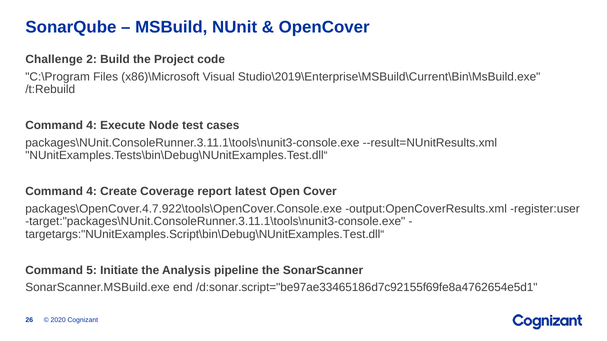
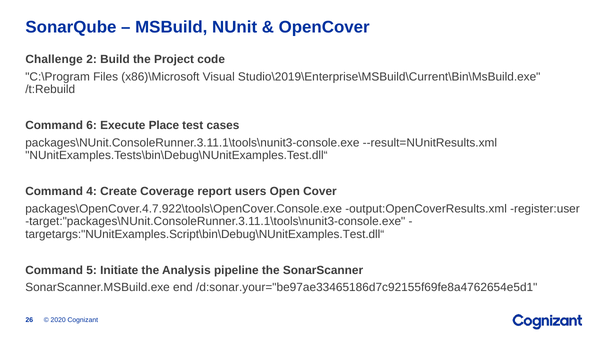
4 at (92, 126): 4 -> 6
Node: Node -> Place
latest: latest -> users
/d:sonar.script="be97ae33465186d7c92155f69fe8a4762654e5d1: /d:sonar.script="be97ae33465186d7c92155f69fe8a4762654e5d1 -> /d:sonar.your="be97ae33465186d7c92155f69fe8a4762654e5d1
